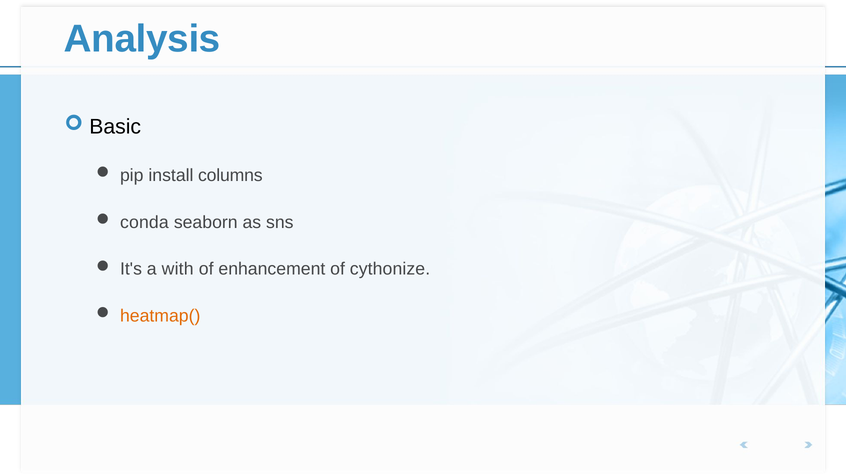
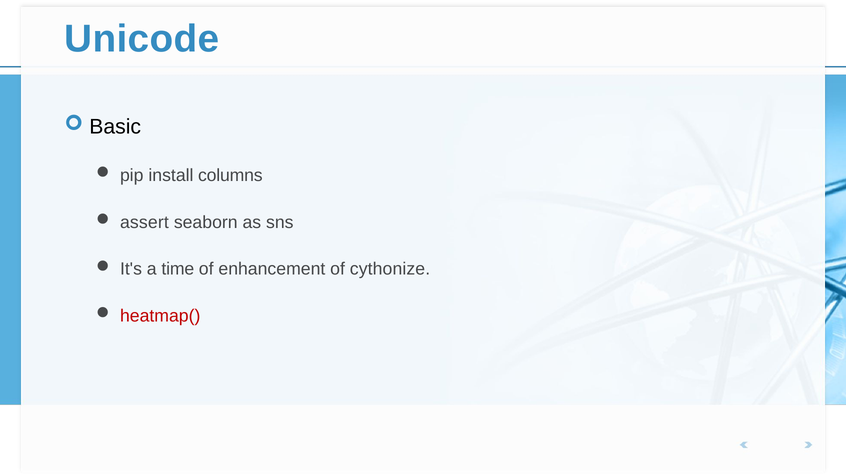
Analysis: Analysis -> Unicode
conda: conda -> assert
with: with -> time
heatmap( colour: orange -> red
